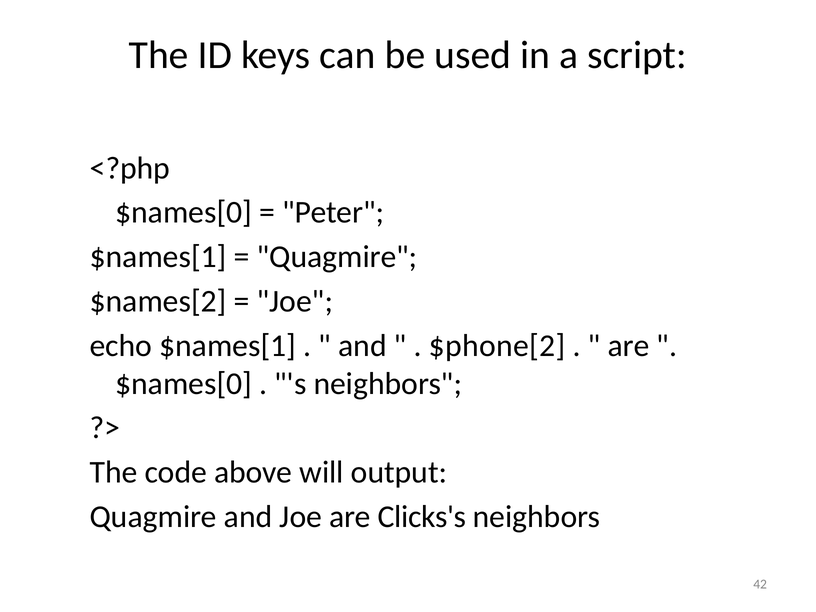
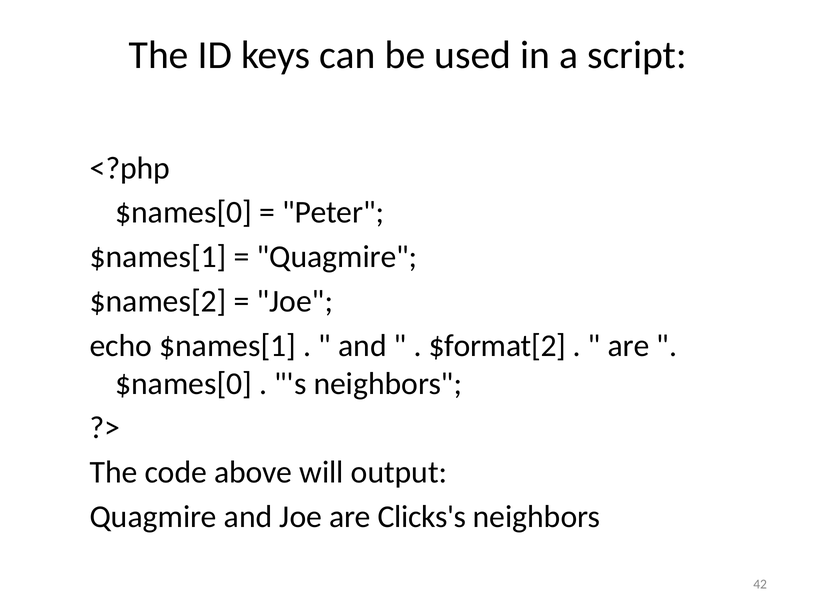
$phone[2: $phone[2 -> $format[2
